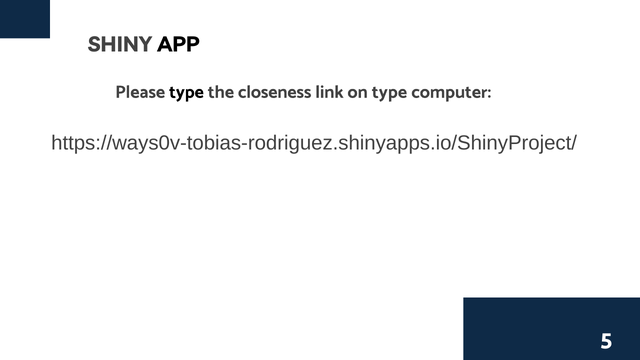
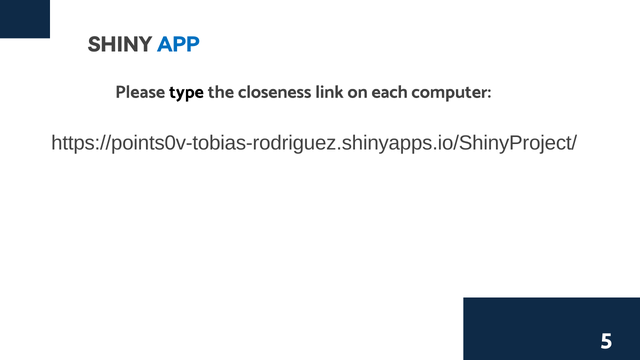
APP colour: black -> blue
on type: type -> each
https://ways0v-tobias-rodriguez.shinyapps.io/ShinyProject/: https://ways0v-tobias-rodriguez.shinyapps.io/ShinyProject/ -> https://points0v-tobias-rodriguez.shinyapps.io/ShinyProject/
